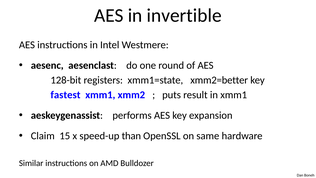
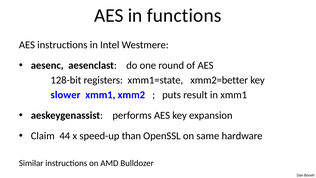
invertible: invertible -> functions
fastest: fastest -> slower
15: 15 -> 44
